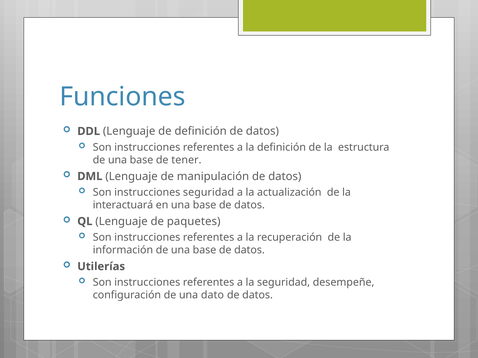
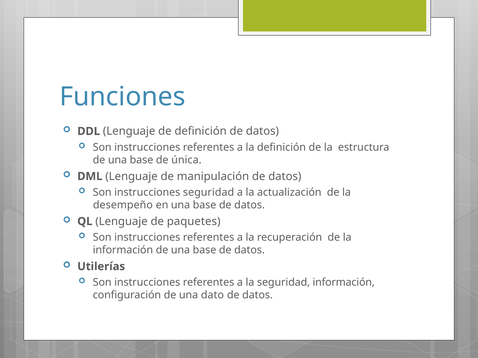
tener: tener -> única
interactuará: interactuará -> desempeño
seguridad desempeñe: desempeñe -> información
